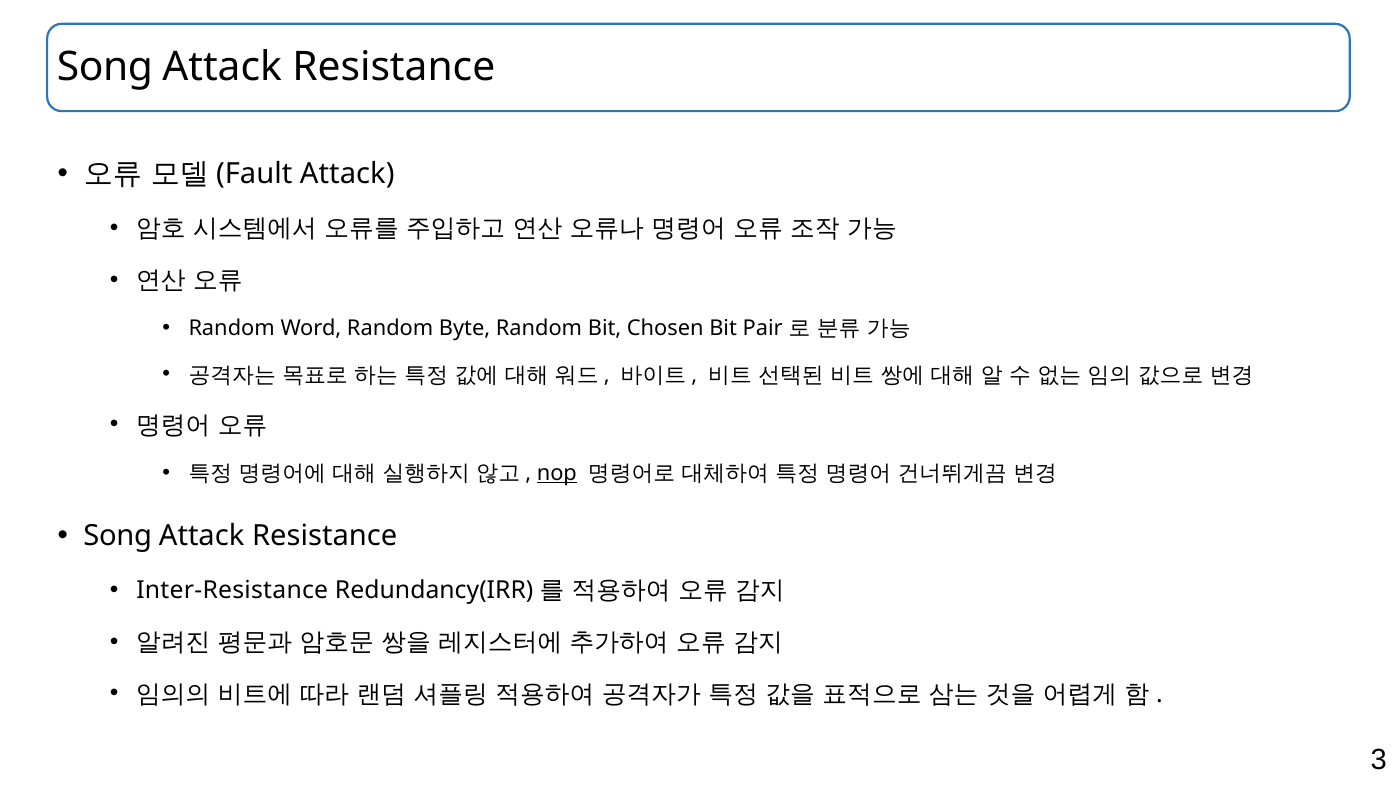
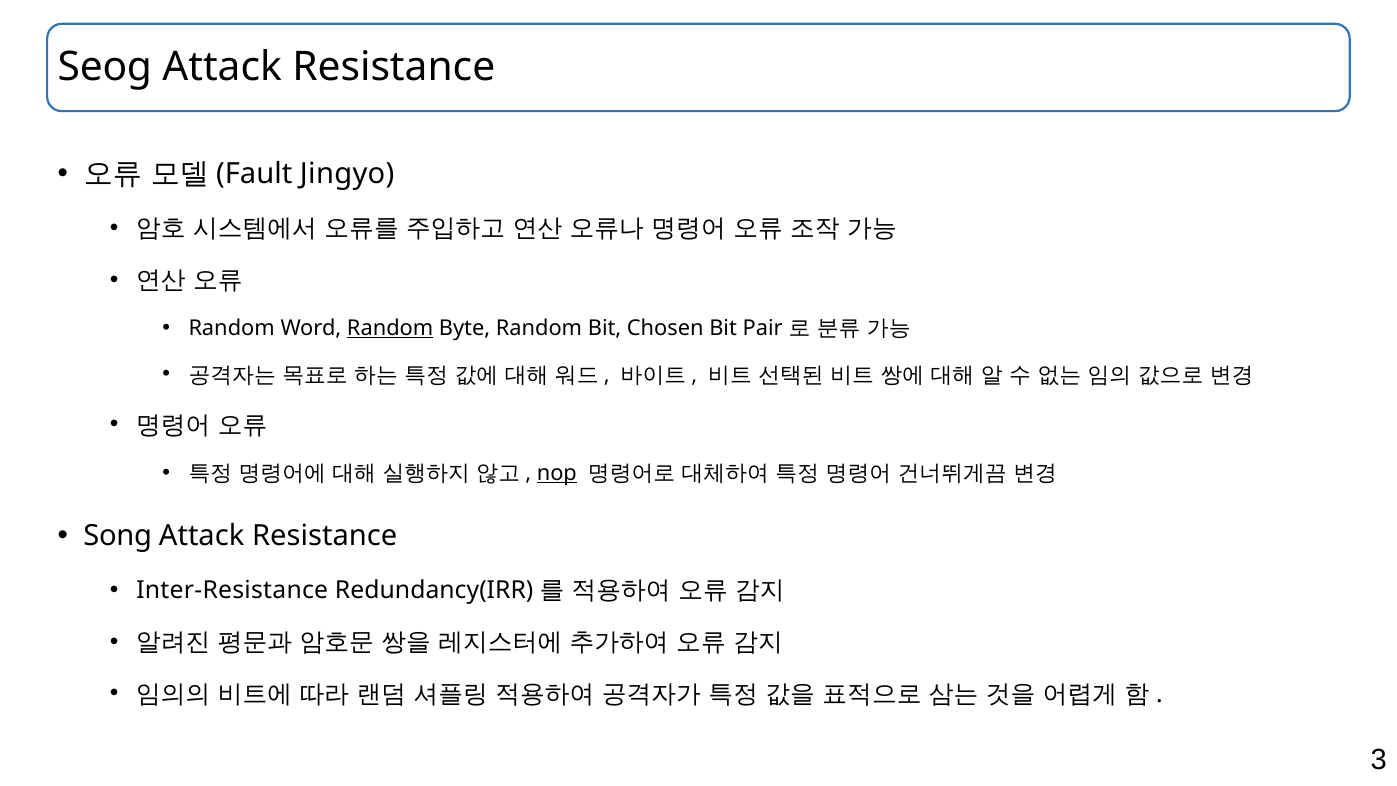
Song at (105, 67): Song -> Seog
Attack at (347, 174): Attack -> Jingyo
Random at (390, 328) underline: none -> present
